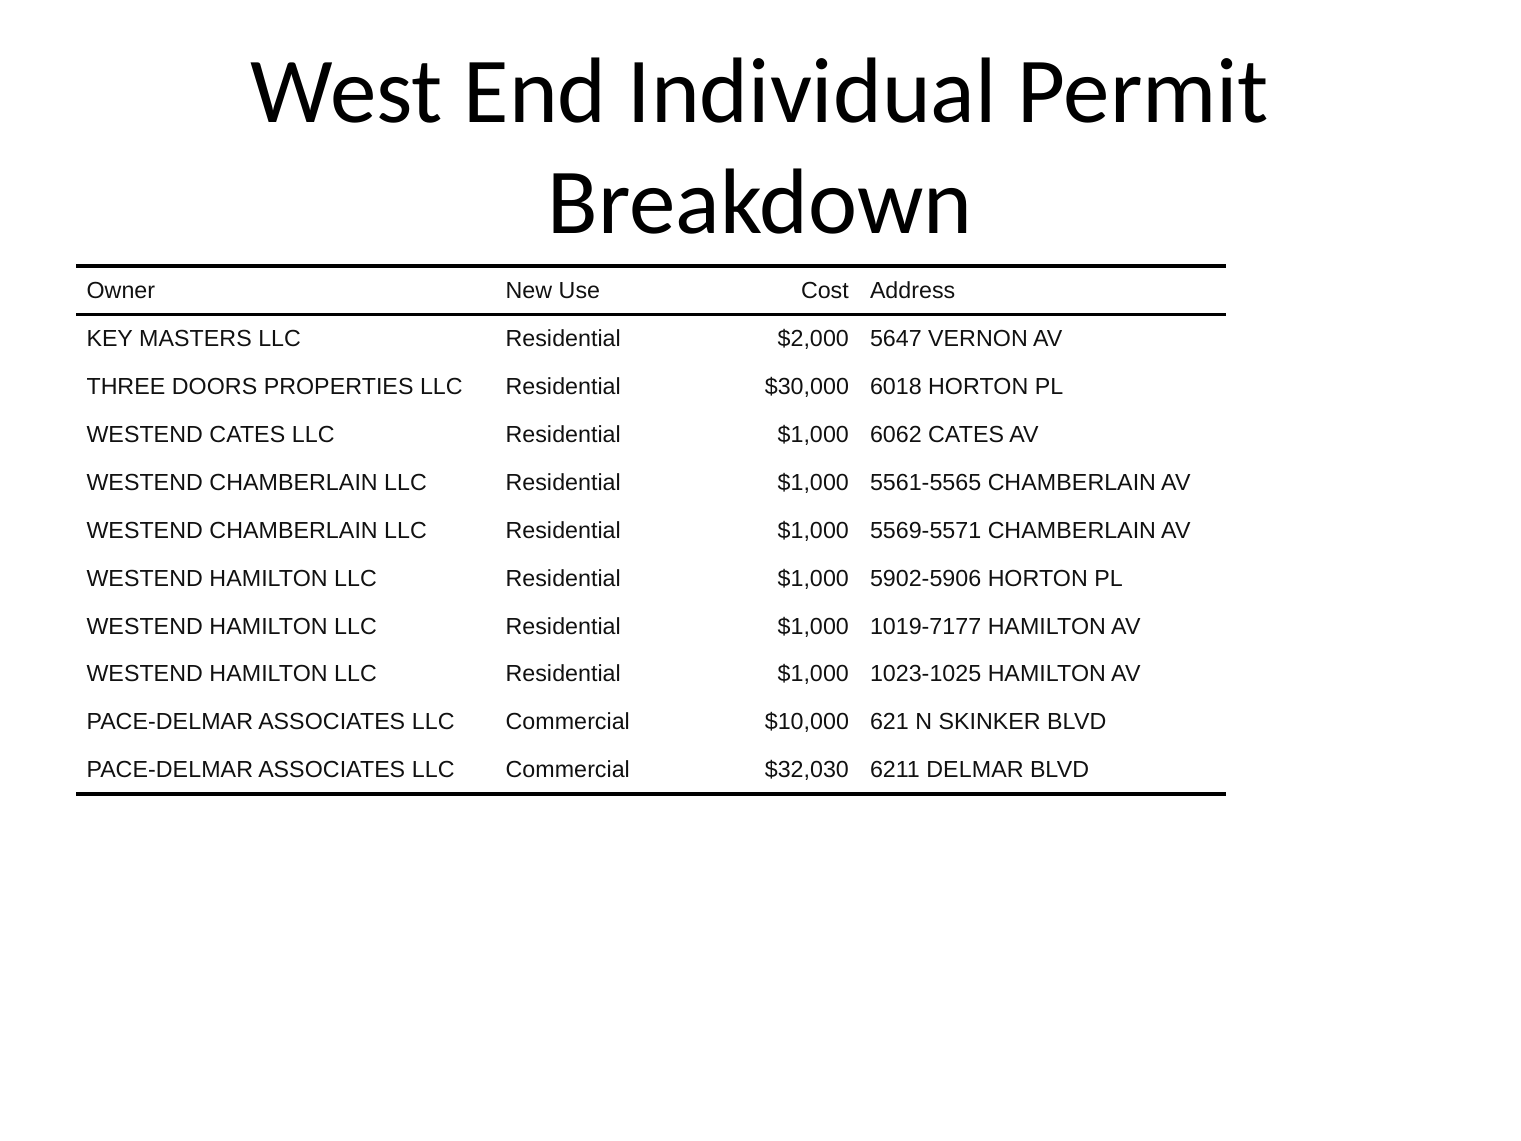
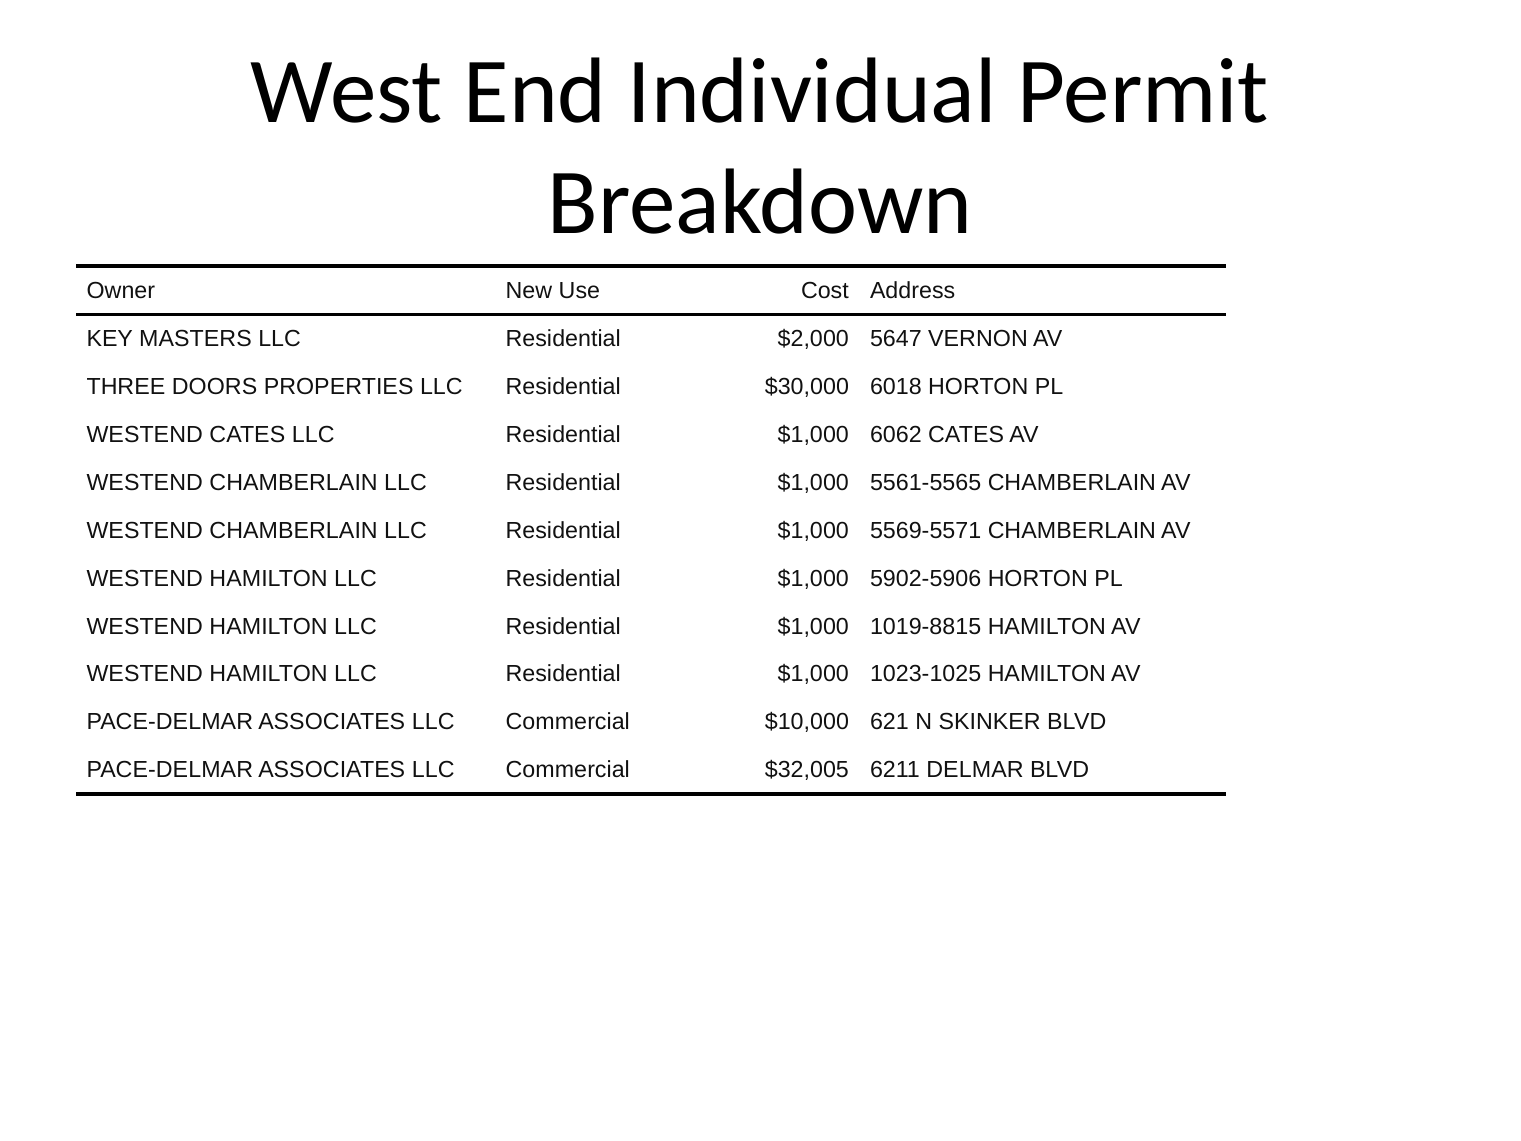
1019-7177: 1019-7177 -> 1019-8815
$32,030: $32,030 -> $32,005
